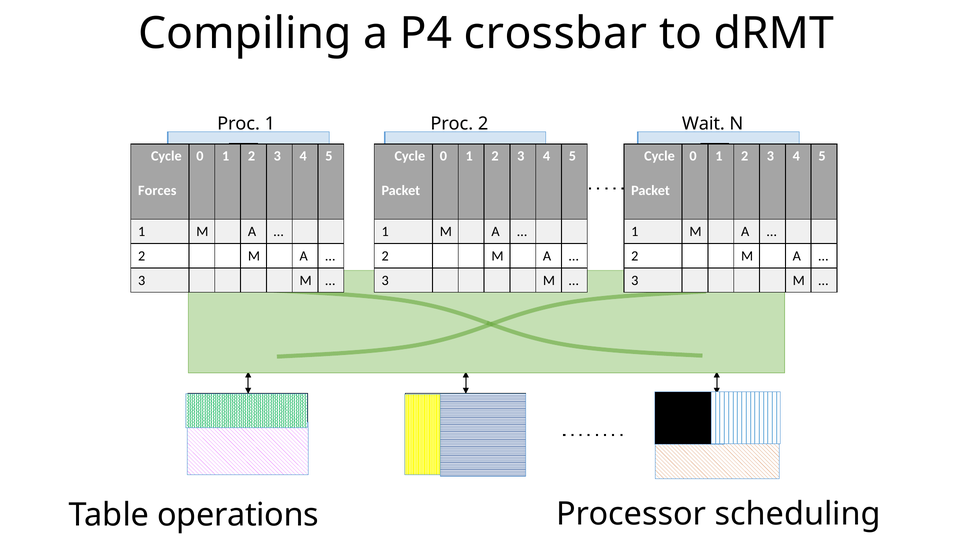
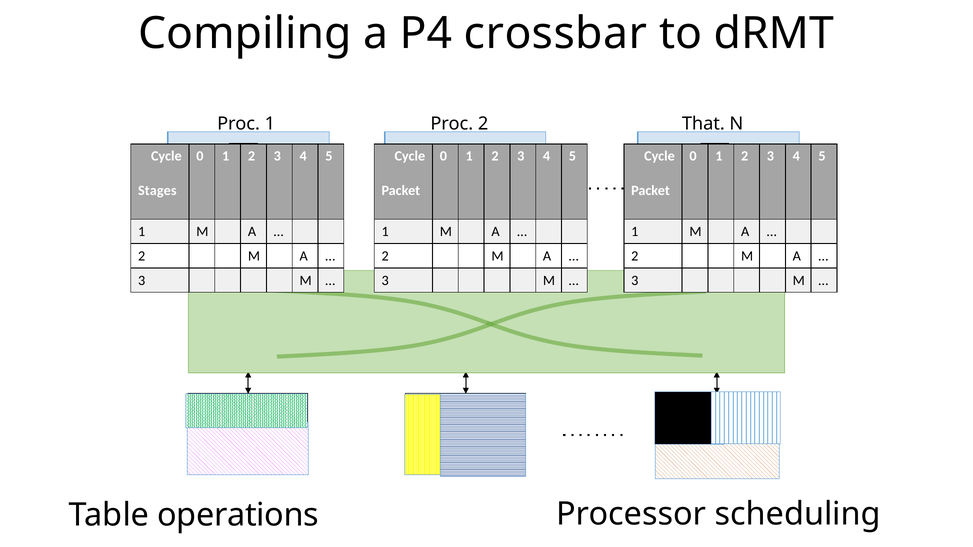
Wait: Wait -> That
Forces: Forces -> Stages
